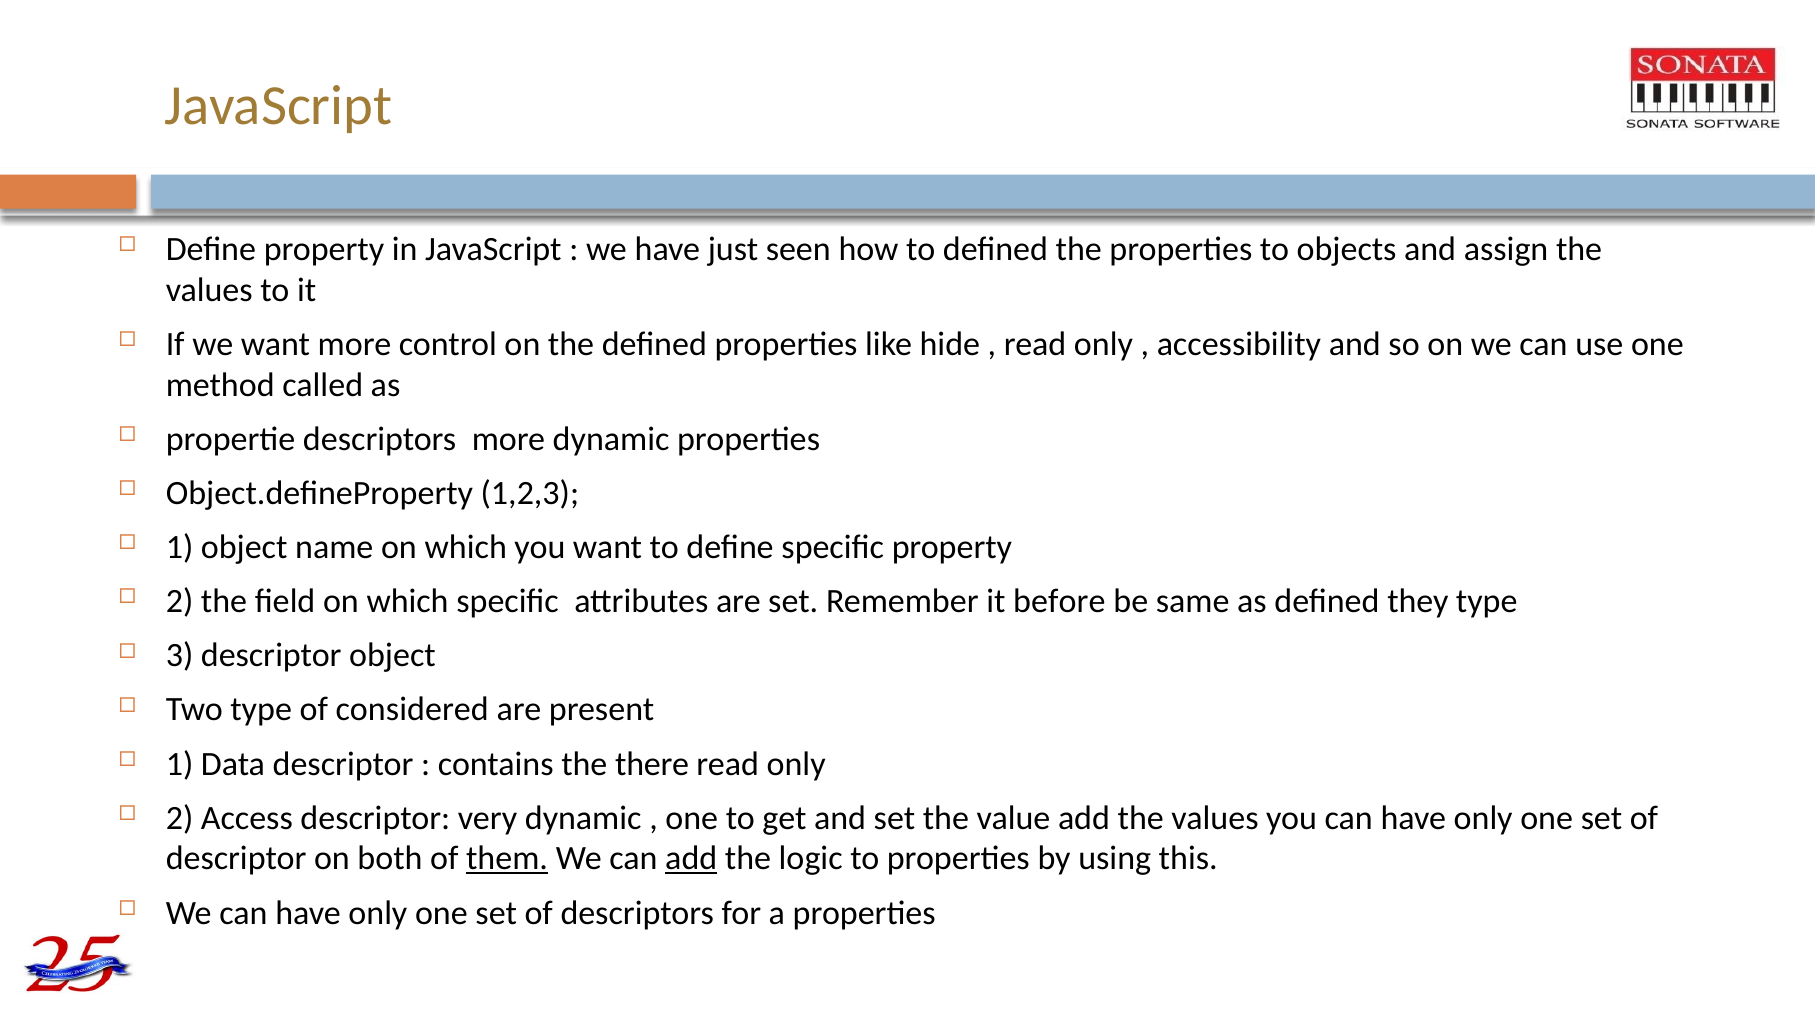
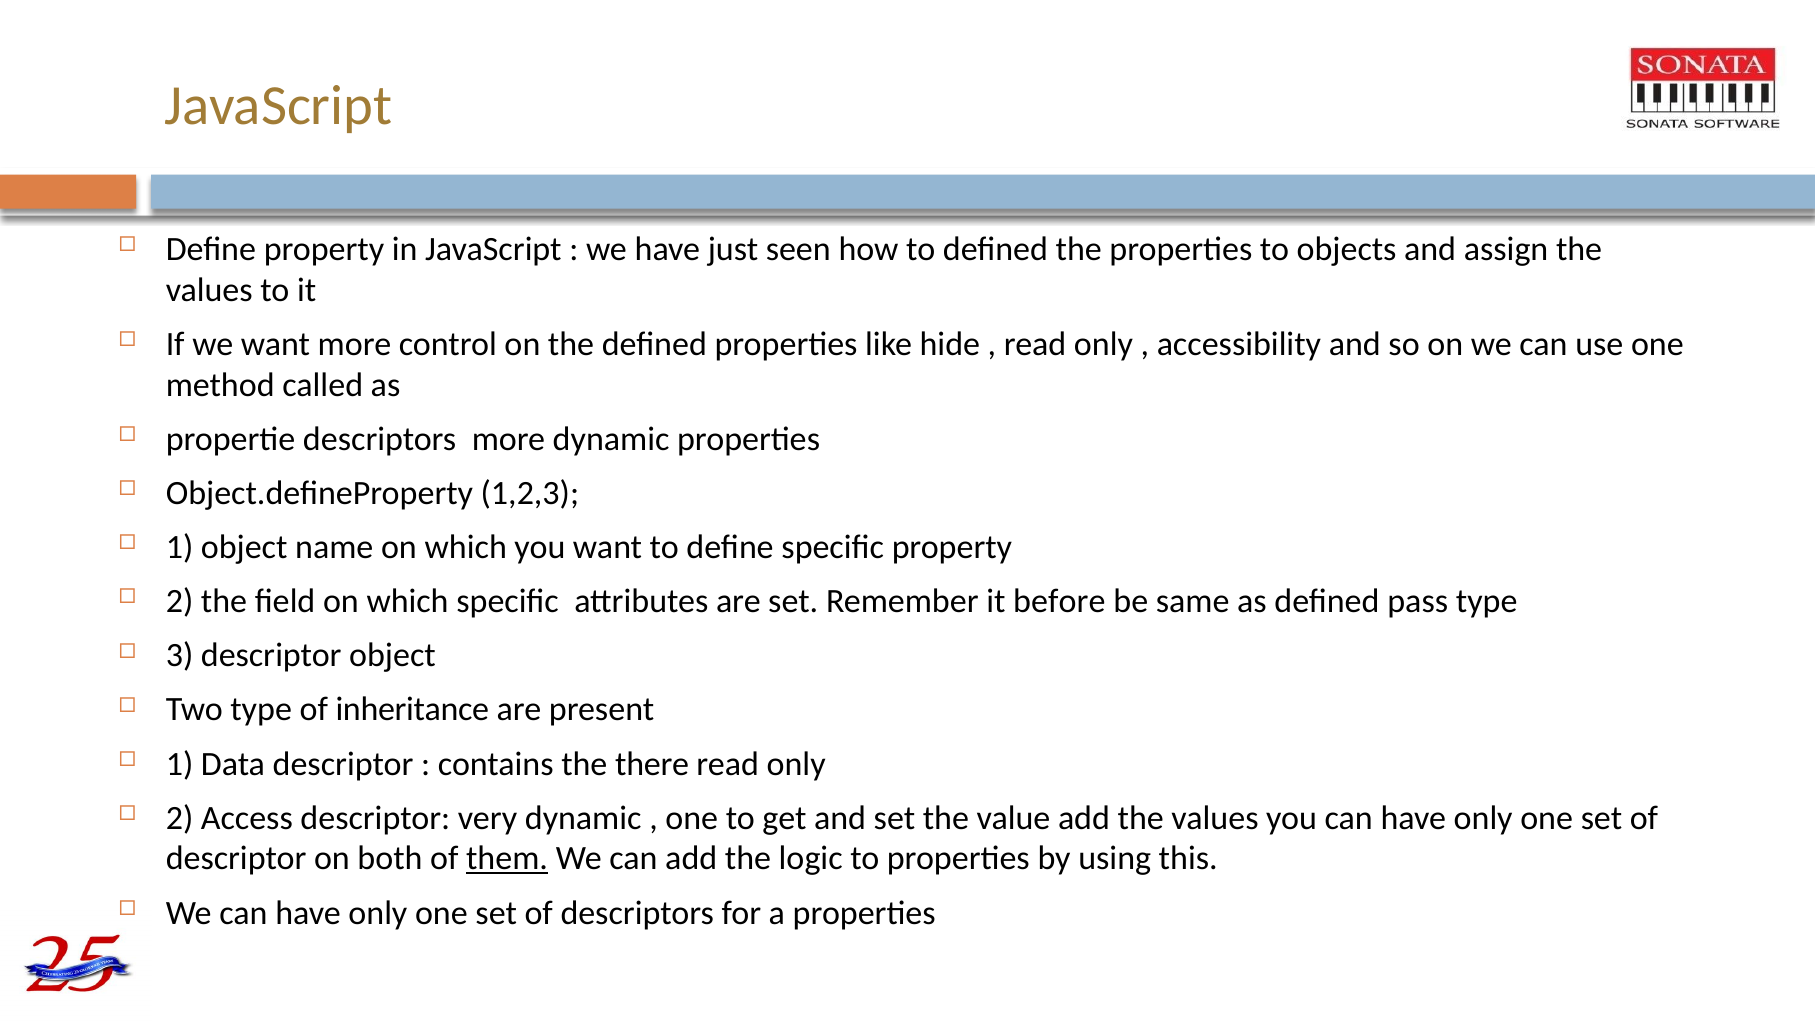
they: they -> pass
considered: considered -> inheritance
add at (691, 859) underline: present -> none
